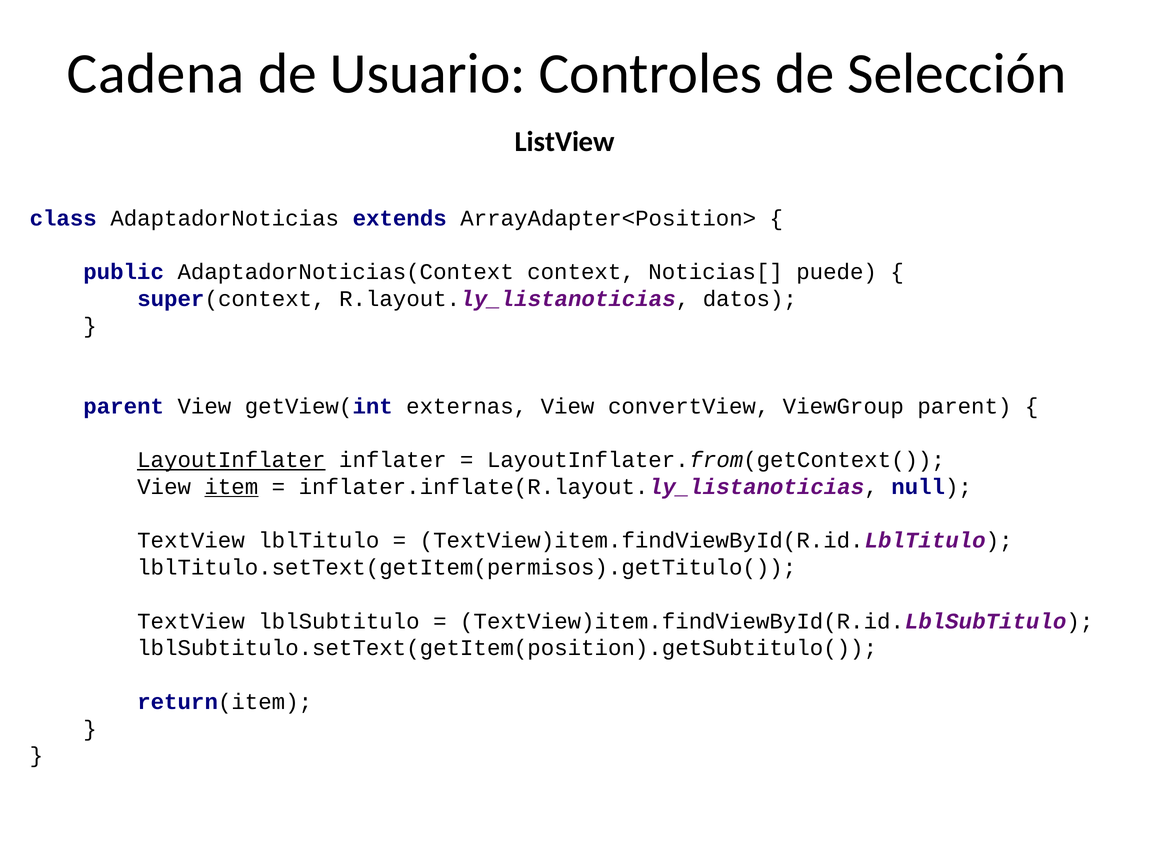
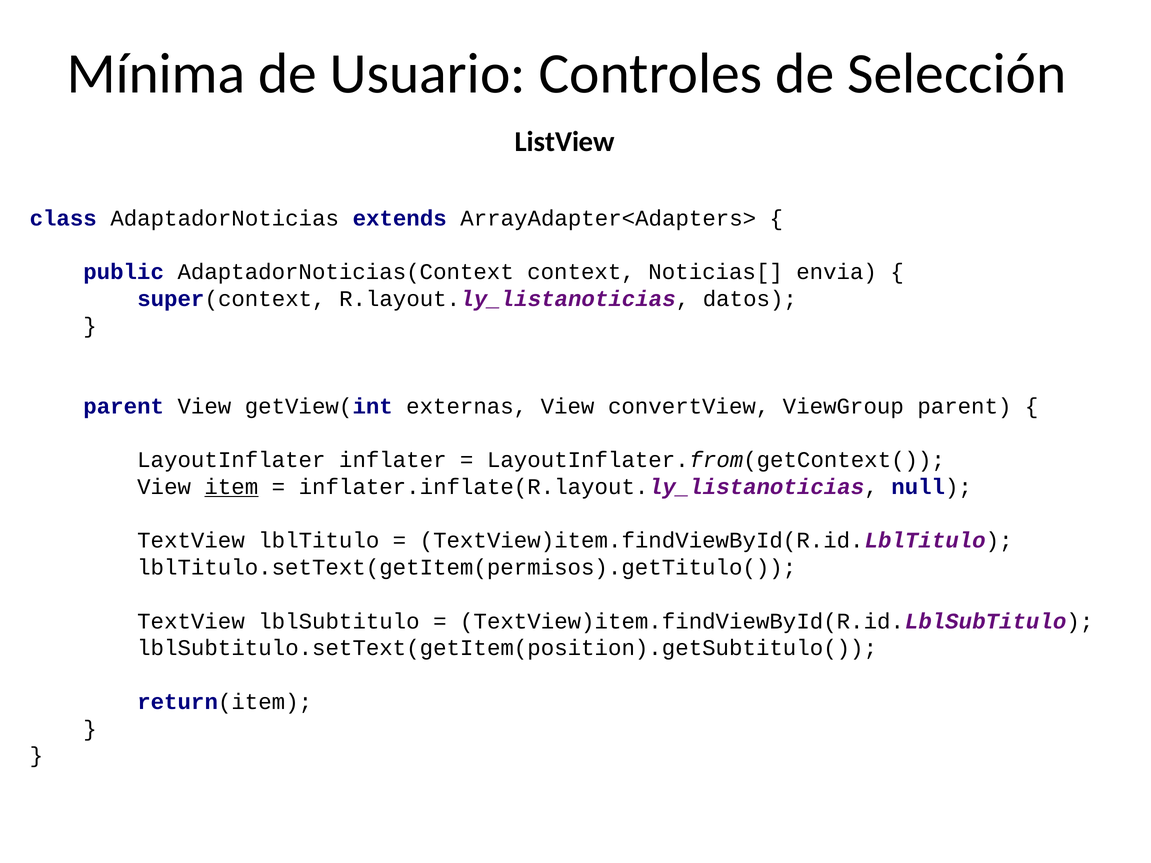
Cadena: Cadena -> Mínima
ArrayAdapter<Position>: ArrayAdapter<Position> -> ArrayAdapter<Adapters>
puede: puede -> envia
LayoutInflater underline: present -> none
